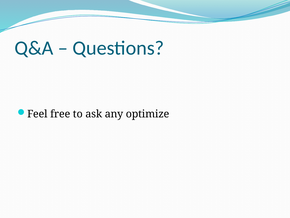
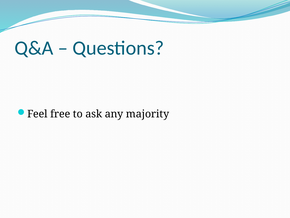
optimize: optimize -> majority
